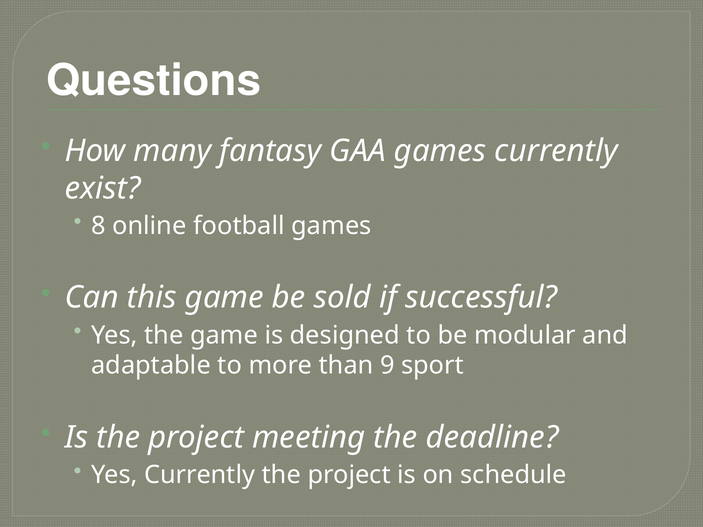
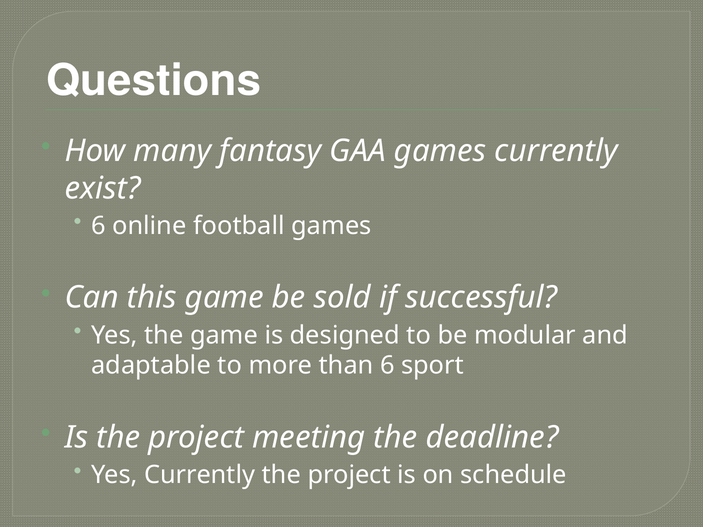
8 at (99, 226): 8 -> 6
than 9: 9 -> 6
